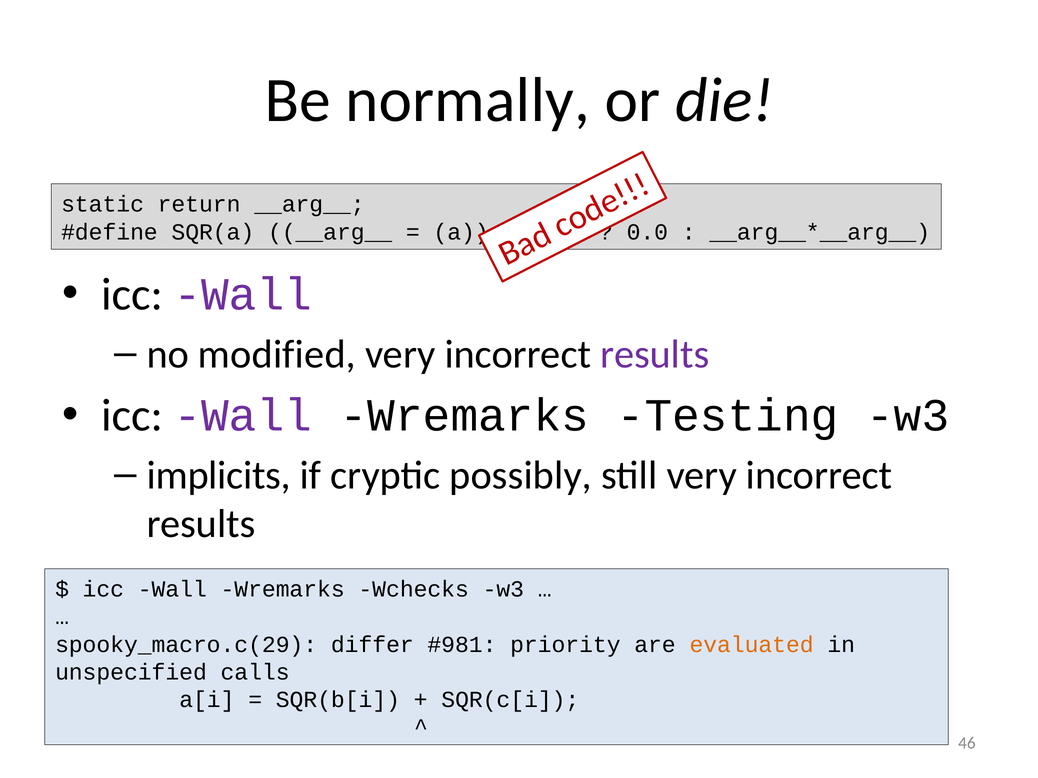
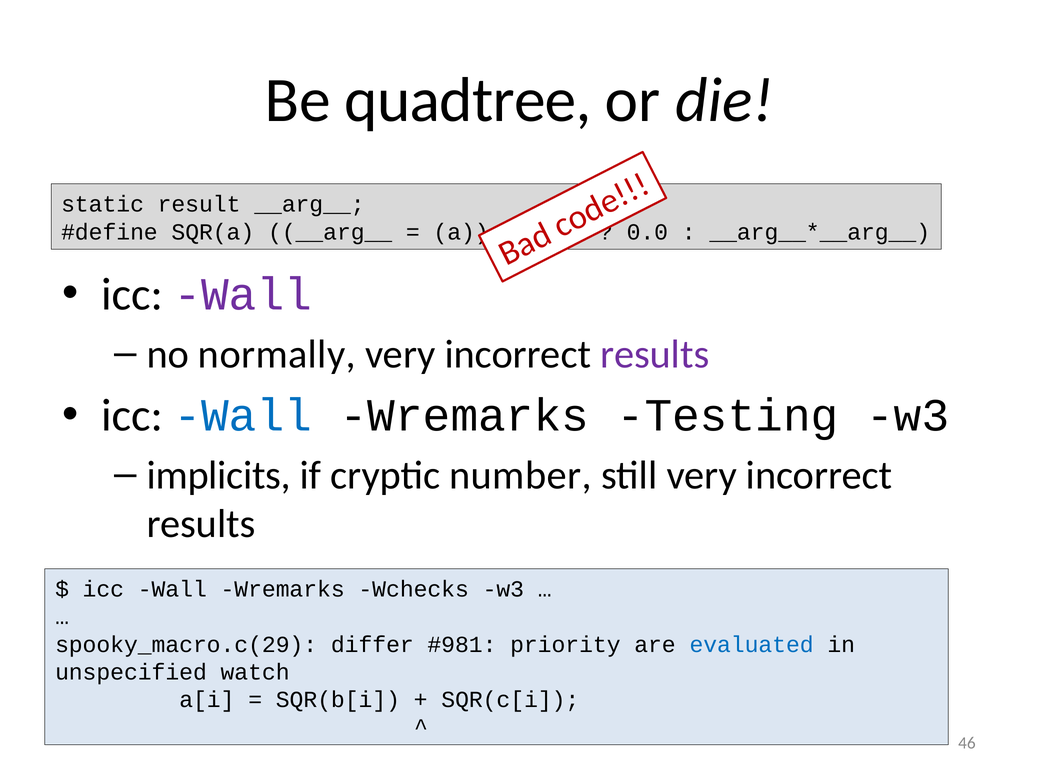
normally: normally -> quadtree
return: return -> result
modified: modified -> normally
Wall at (243, 416) colour: purple -> blue
possibly: possibly -> number
evaluated colour: orange -> blue
calls: calls -> watch
